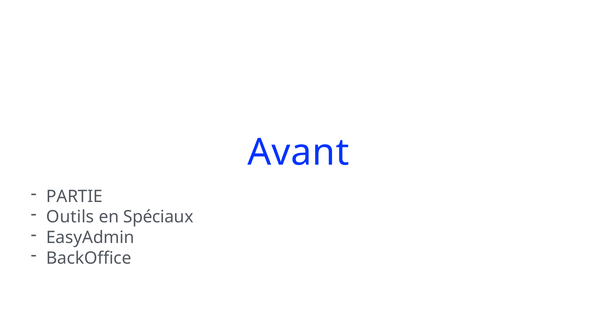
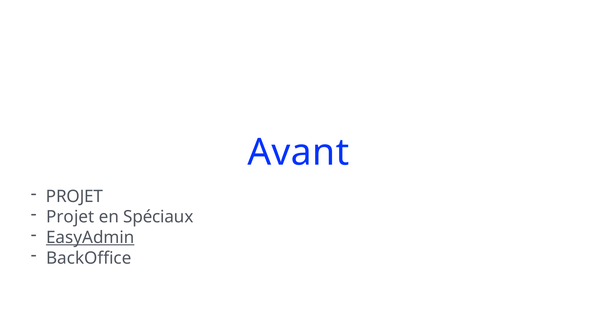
PARTIE at (74, 196): PARTIE -> PROJET
Outils at (70, 217): Outils -> Projet
EasyAdmin underline: none -> present
